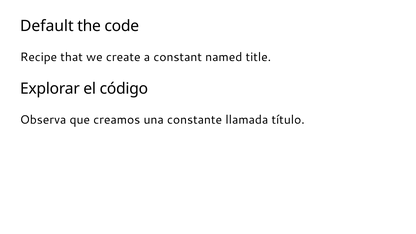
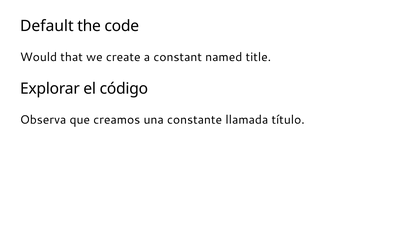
Recipe: Recipe -> Would
